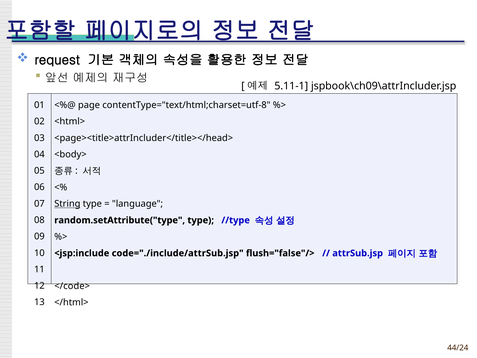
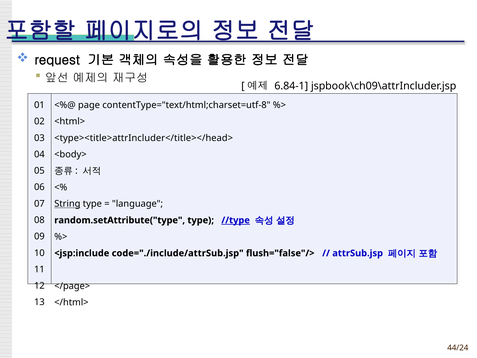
5.11-1: 5.11-1 -> 6.84-1
<page><title>attrIncluder</title></head>: <page><title>attrIncluder</title></head> -> <type><title>attrIncluder</title></head>
//type underline: none -> present
</code>: </code> -> </page>
